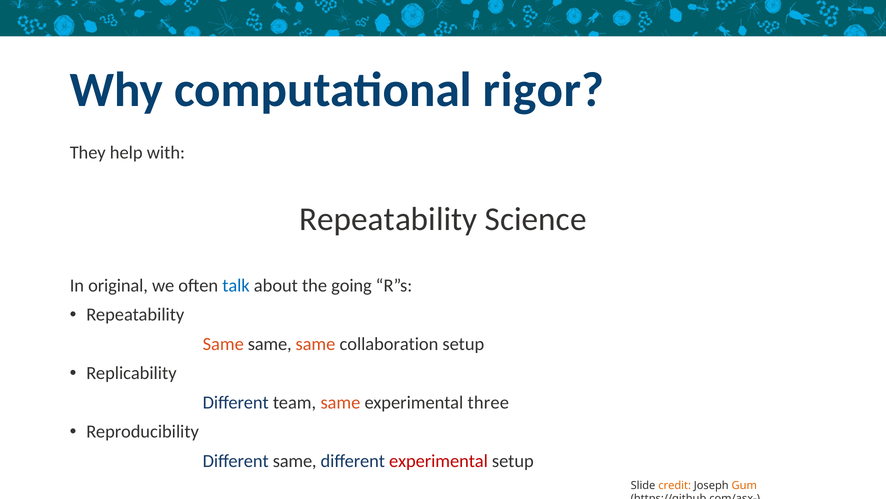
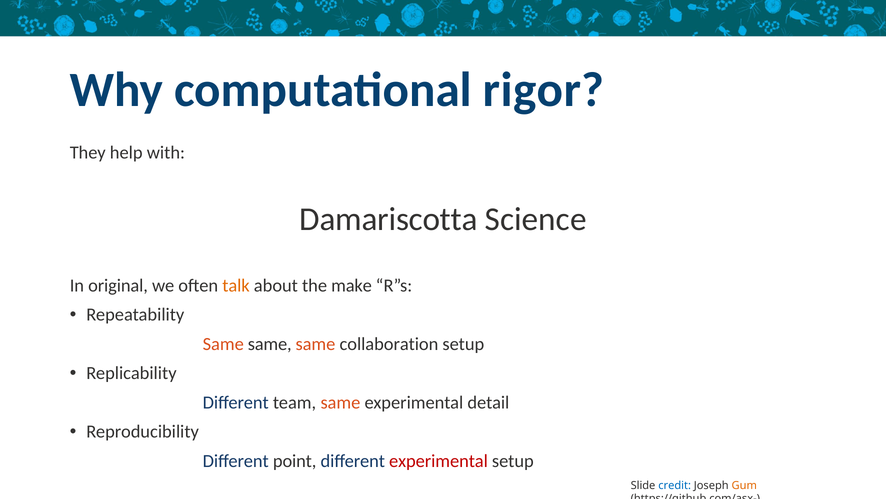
Repeatability at (388, 219): Repeatability -> Damariscotta
talk colour: blue -> orange
going: going -> make
three: three -> detail
Different same: same -> point
credit colour: orange -> blue
